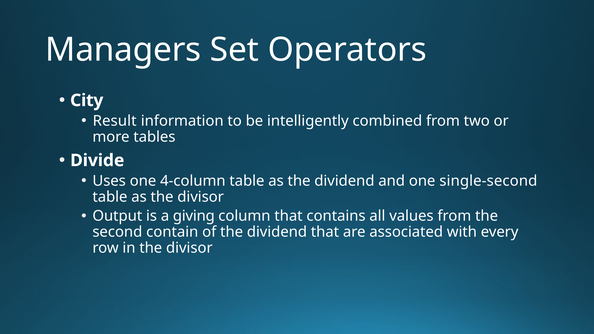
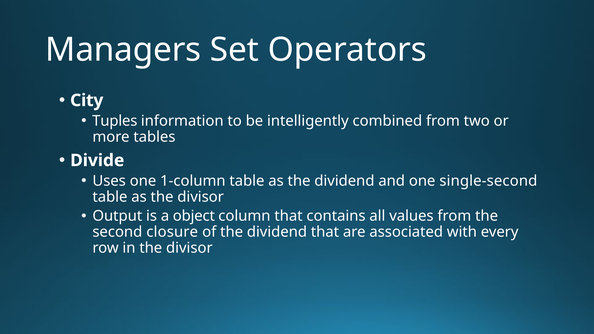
Result: Result -> Tuples
4-column: 4-column -> 1-column
giving: giving -> object
contain: contain -> closure
